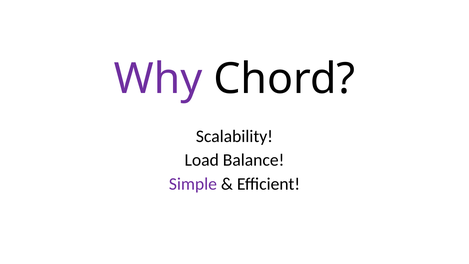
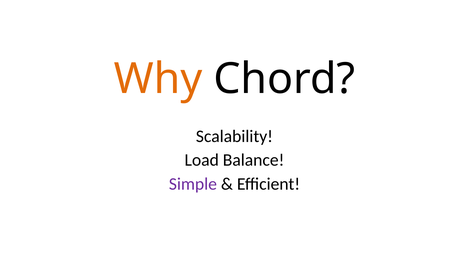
Why colour: purple -> orange
